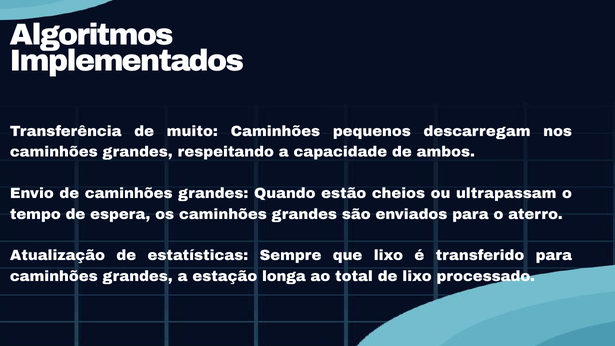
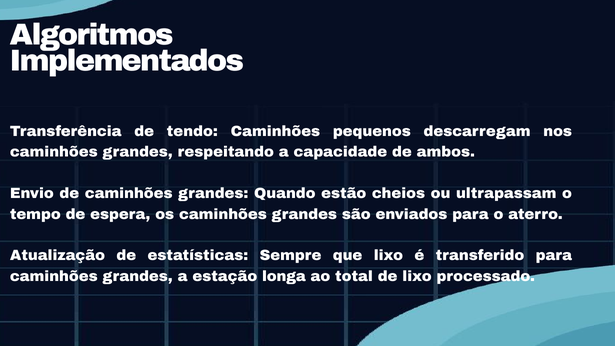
muito: muito -> tendo
